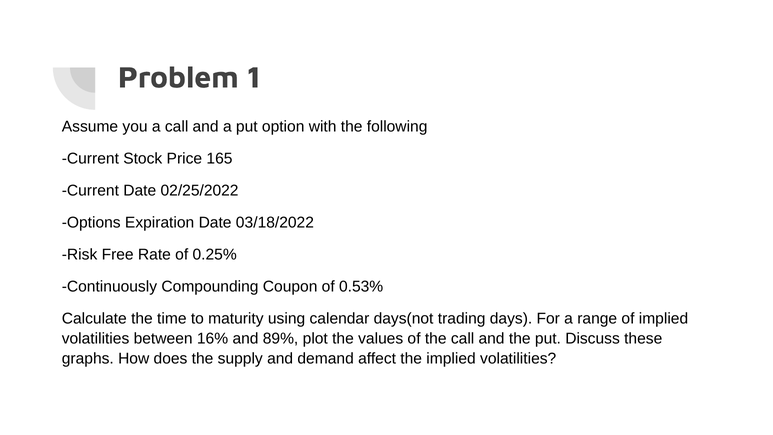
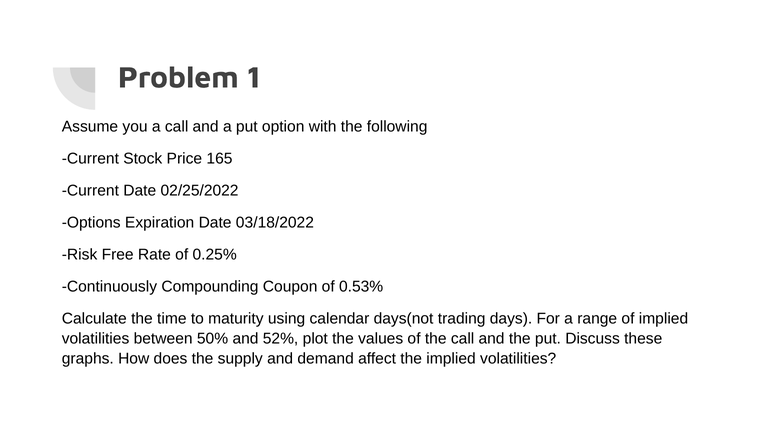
16%: 16% -> 50%
89%: 89% -> 52%
